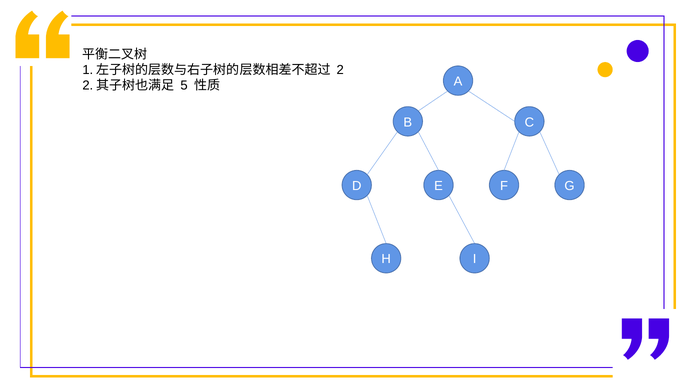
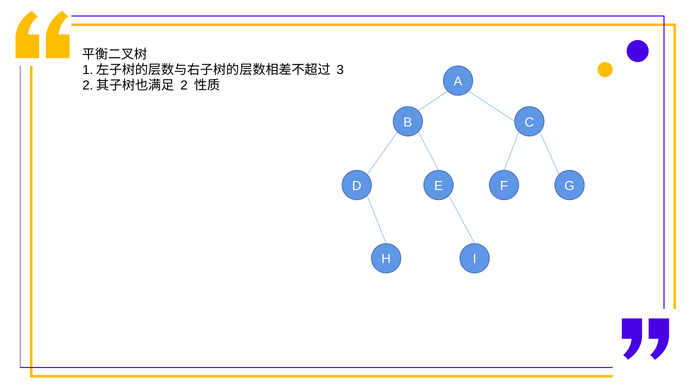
2: 2 -> 3
5: 5 -> 2
